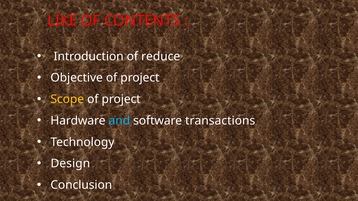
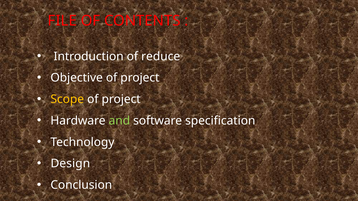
LIKE: LIKE -> FILE
and colour: light blue -> light green
transactions: transactions -> specification
